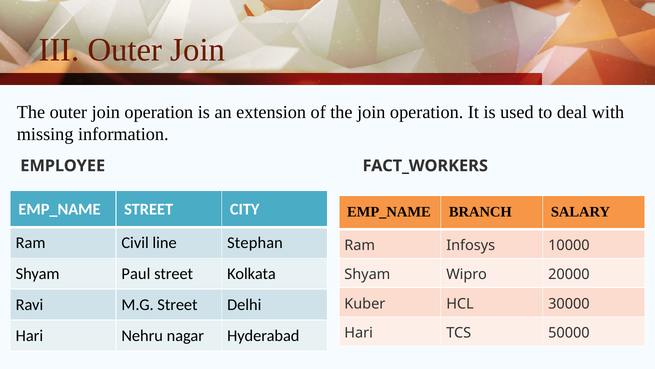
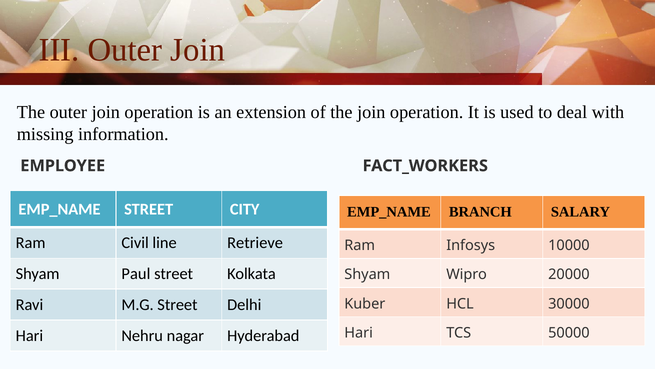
Stephan: Stephan -> Retrieve
